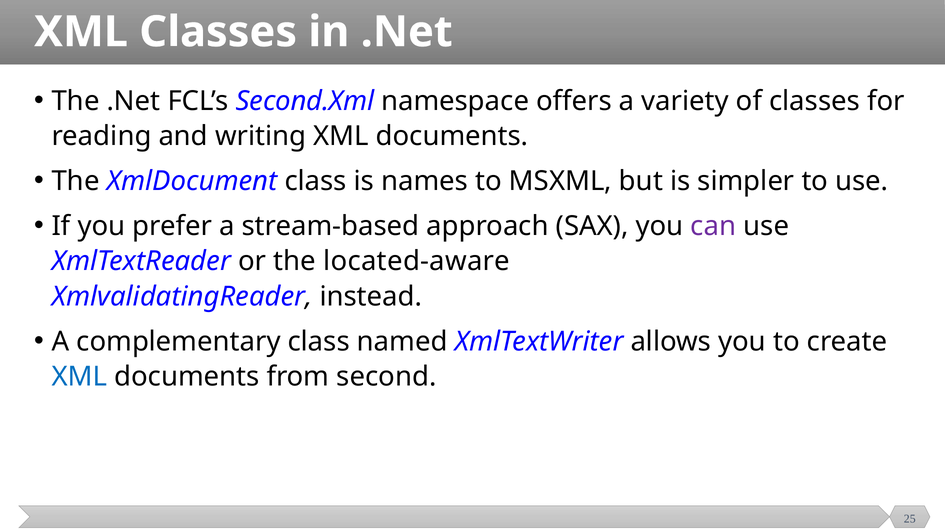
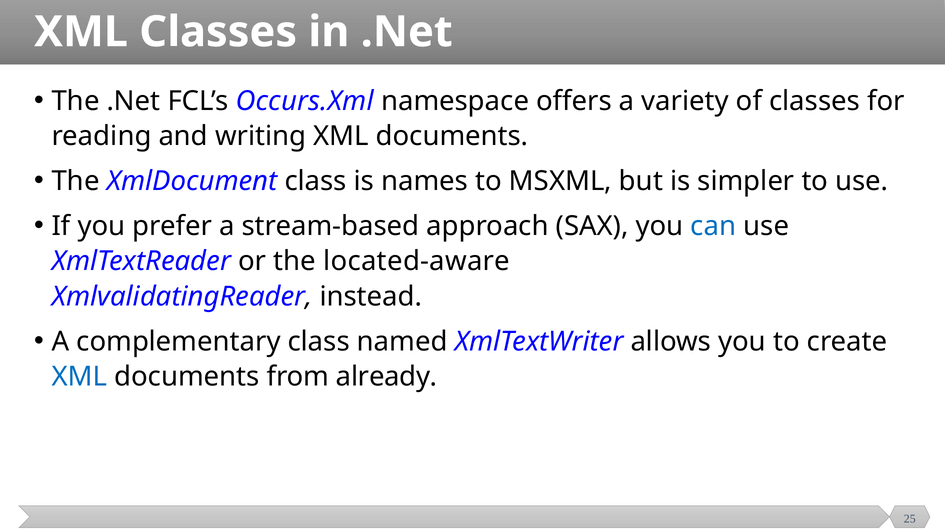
Second.Xml: Second.Xml -> Occurs.Xml
can colour: purple -> blue
second: second -> already
